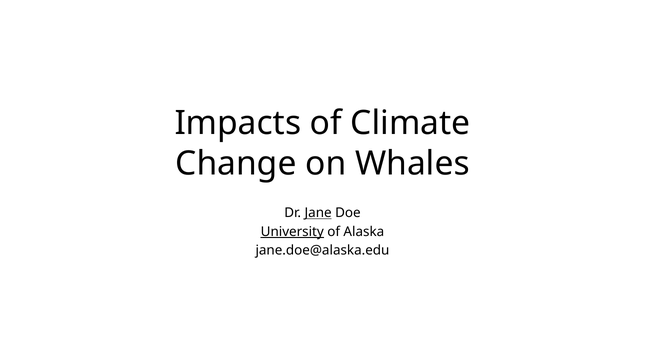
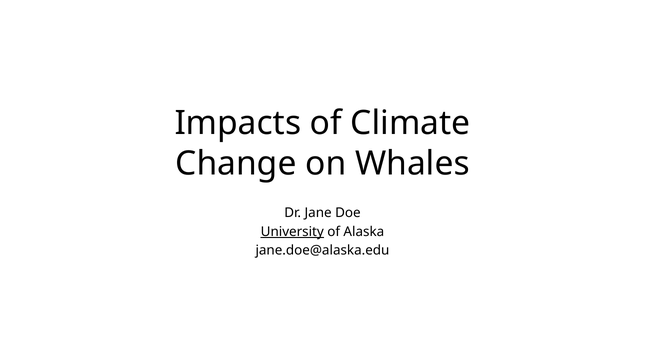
Jane underline: present -> none
